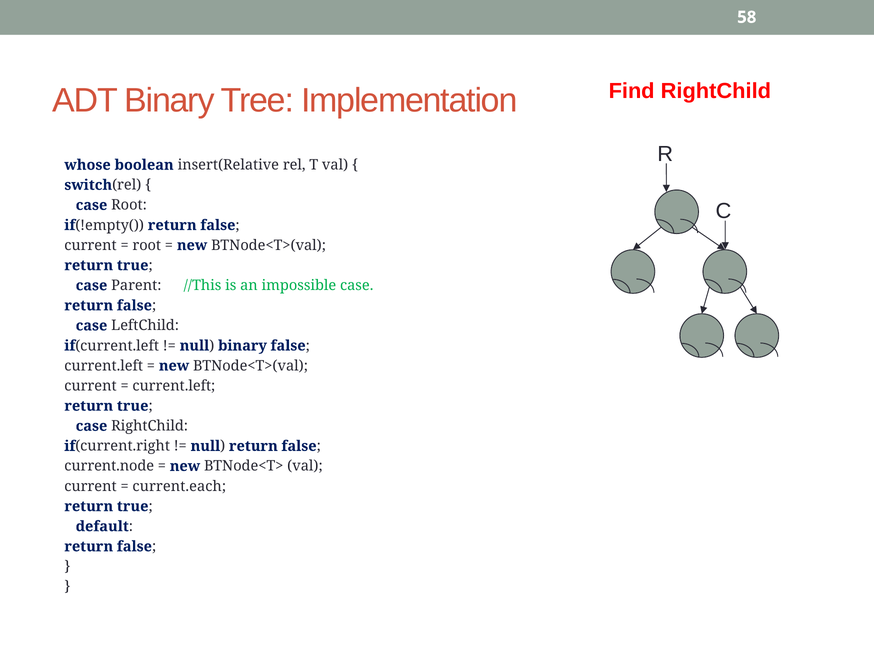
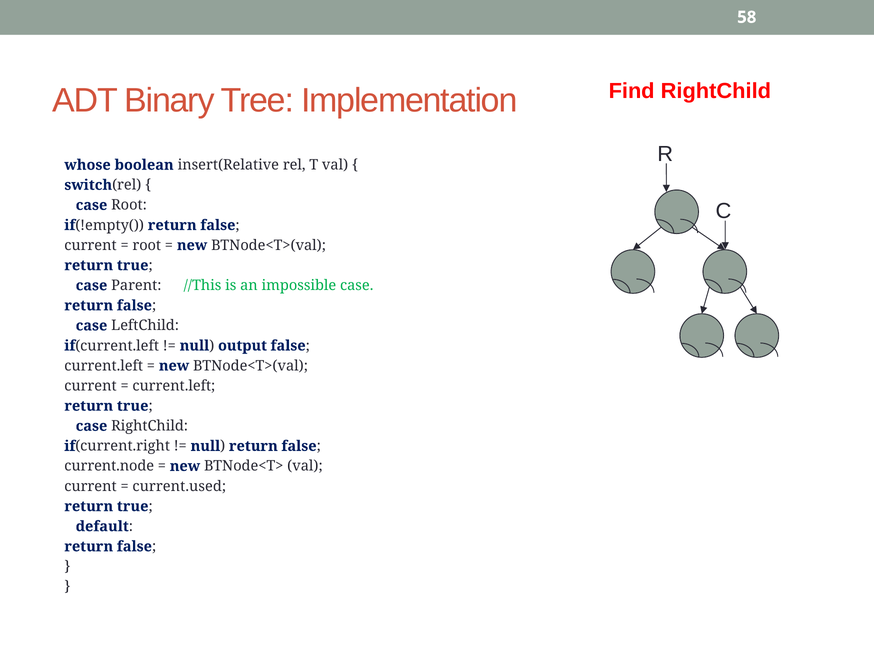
null binary: binary -> output
current.each: current.each -> current.used
